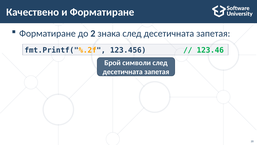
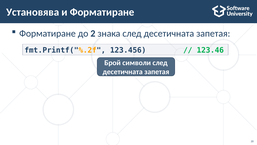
Качествено: Качествено -> Установява
